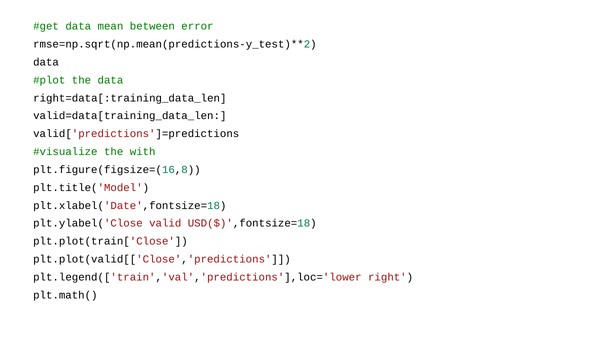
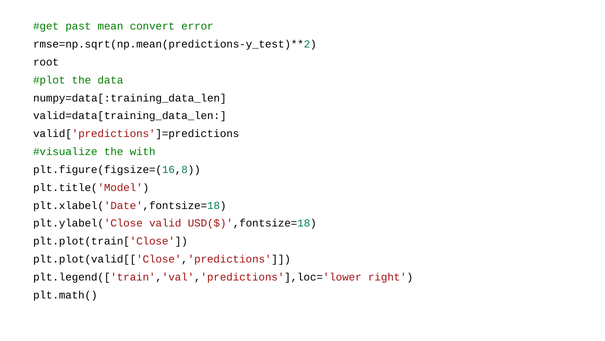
data at (78, 26): data -> past
between: between -> convert
data at (46, 62): data -> root
right=data[:training_data_len: right=data[:training_data_len -> numpy=data[:training_data_len
